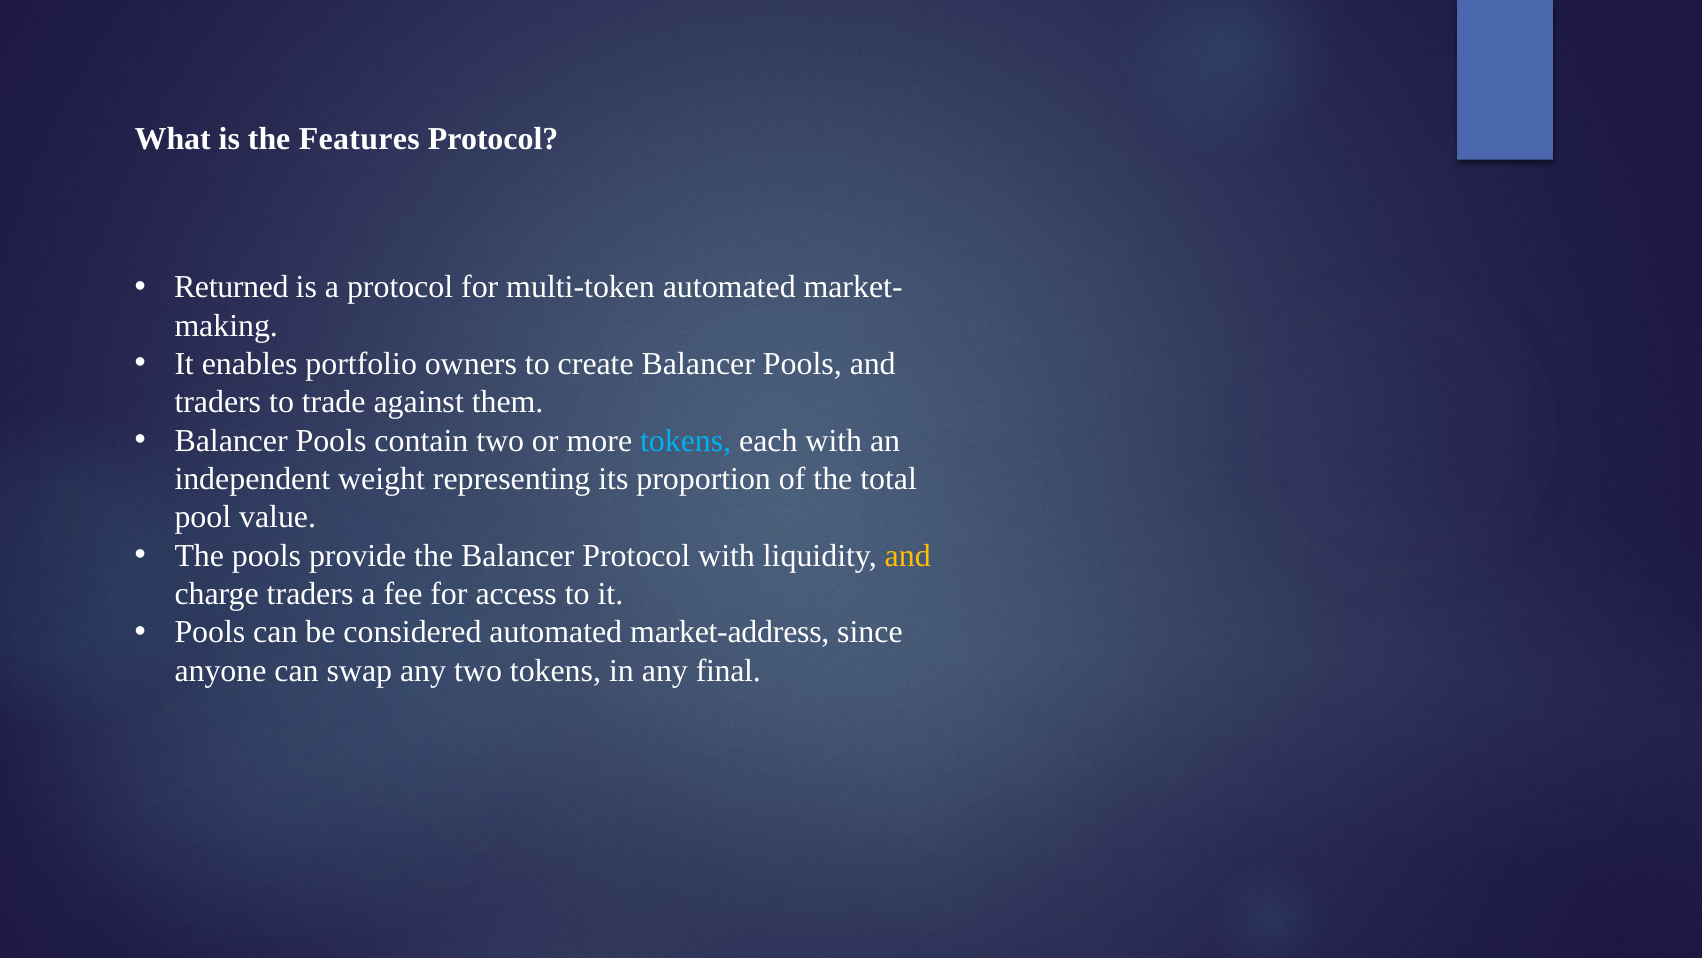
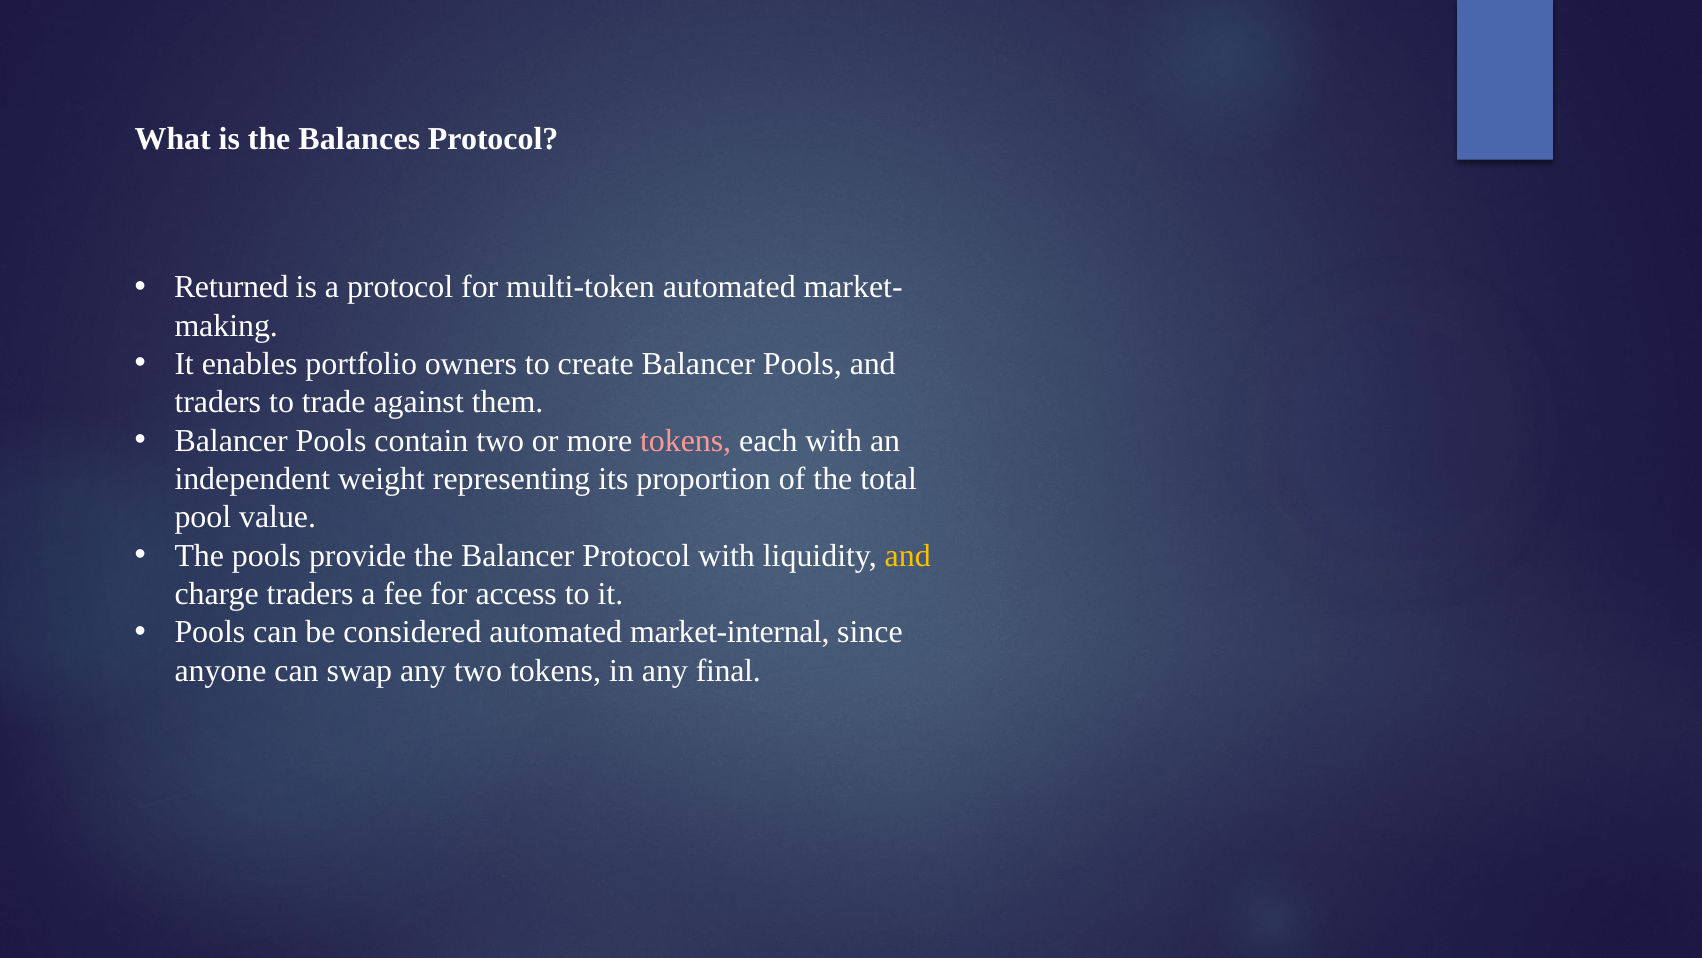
Features: Features -> Balances
tokens at (686, 440) colour: light blue -> pink
market-address: market-address -> market-internal
